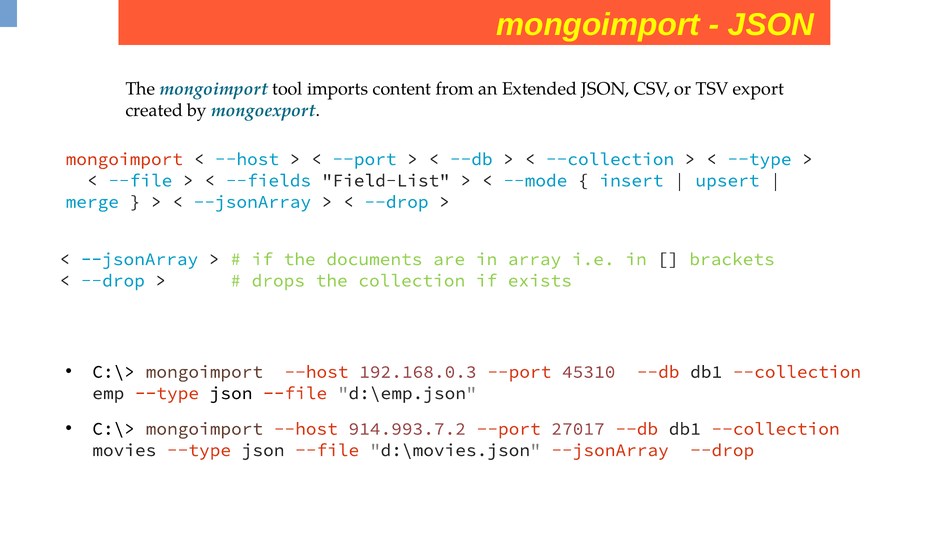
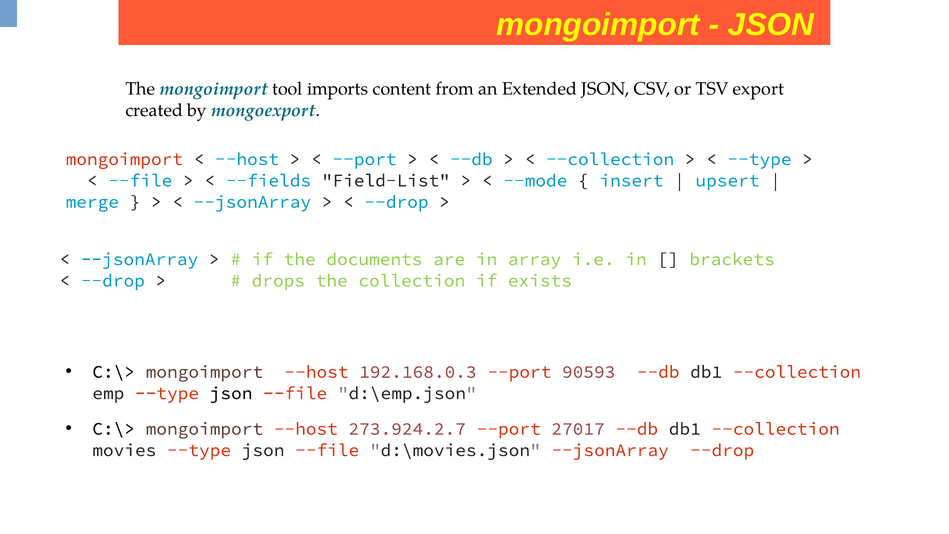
45310: 45310 -> 90593
914.993.7.2: 914.993.7.2 -> 273.924.2.7
